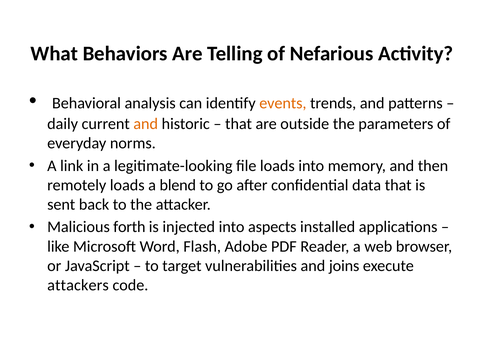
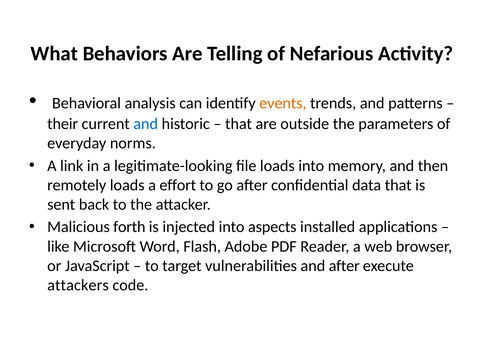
daily: daily -> their
and at (146, 124) colour: orange -> blue
blend: blend -> effort
and joins: joins -> after
